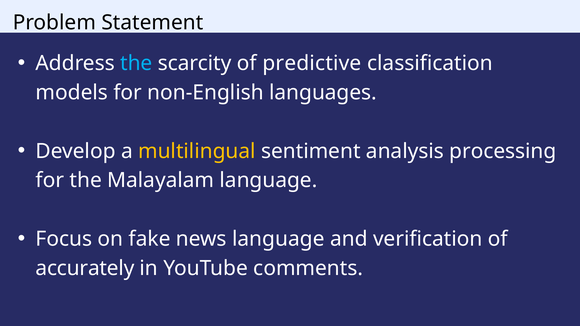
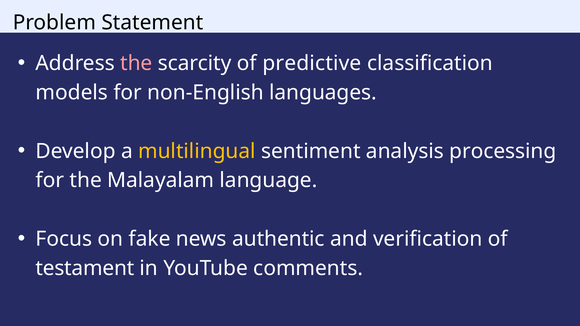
the at (136, 63) colour: light blue -> pink
news language: language -> authentic
accurately: accurately -> testament
